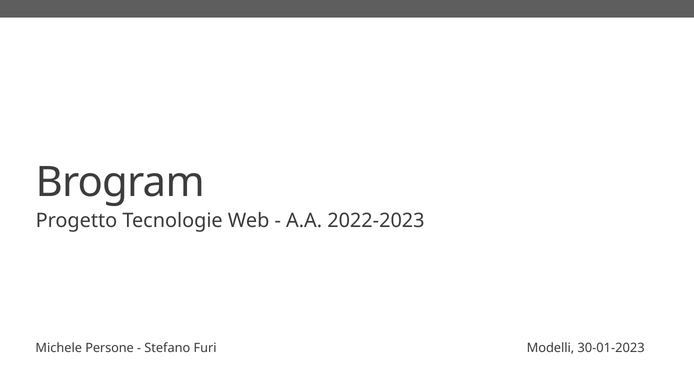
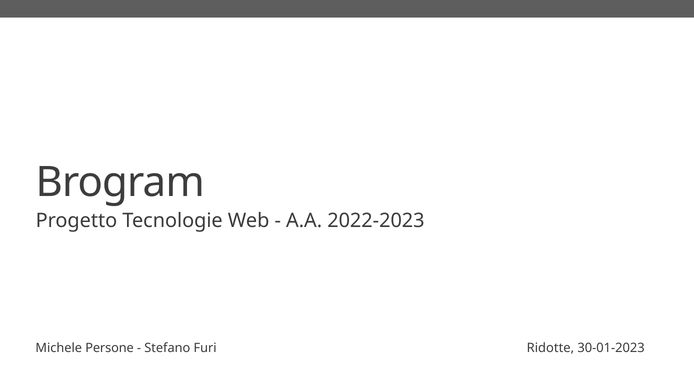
Modelli: Modelli -> Ridotte
